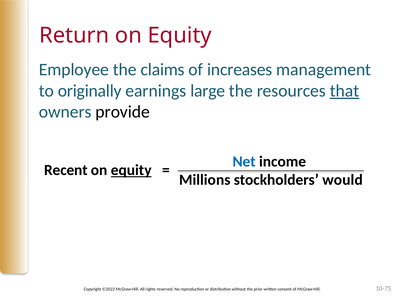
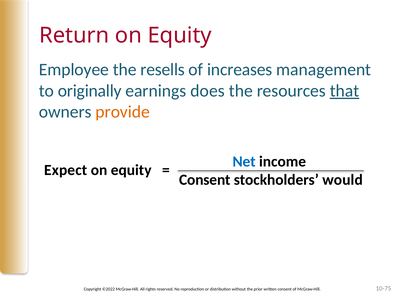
claims: claims -> resells
large: large -> does
provide colour: black -> orange
Recent: Recent -> Expect
equity at (131, 170) underline: present -> none
Millions at (205, 180): Millions -> Consent
